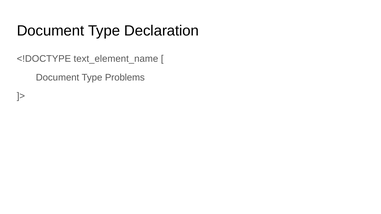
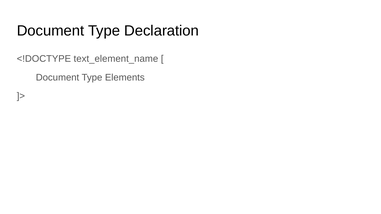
Problems: Problems -> Elements
